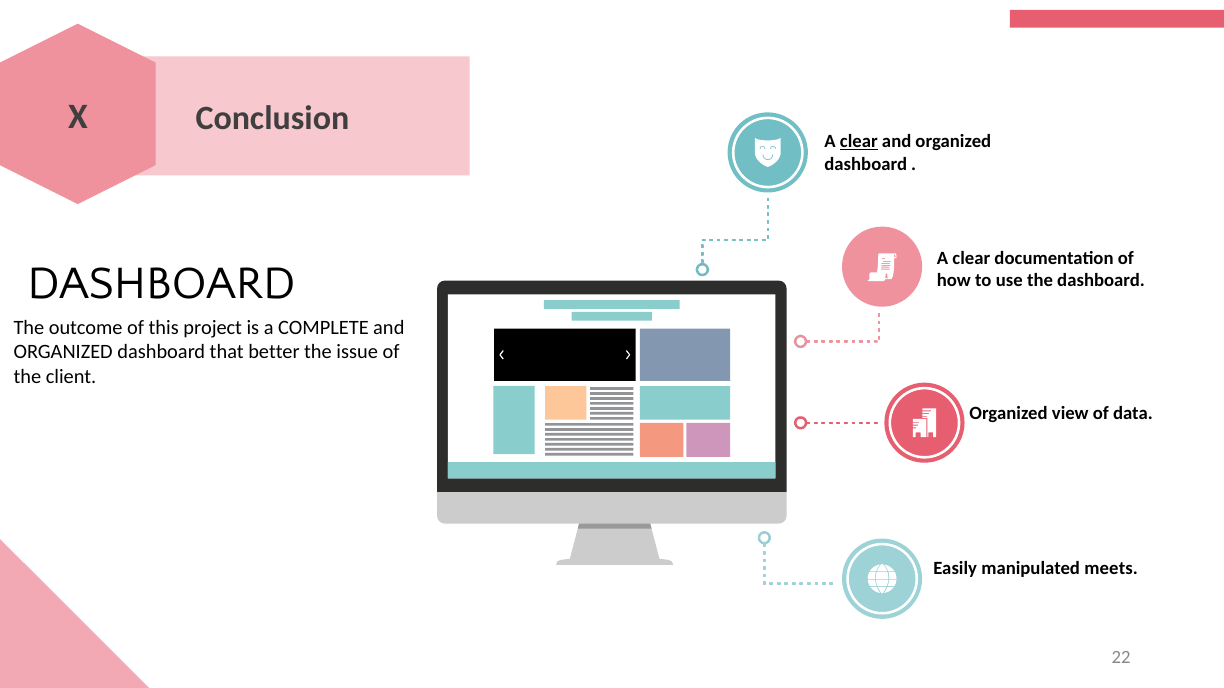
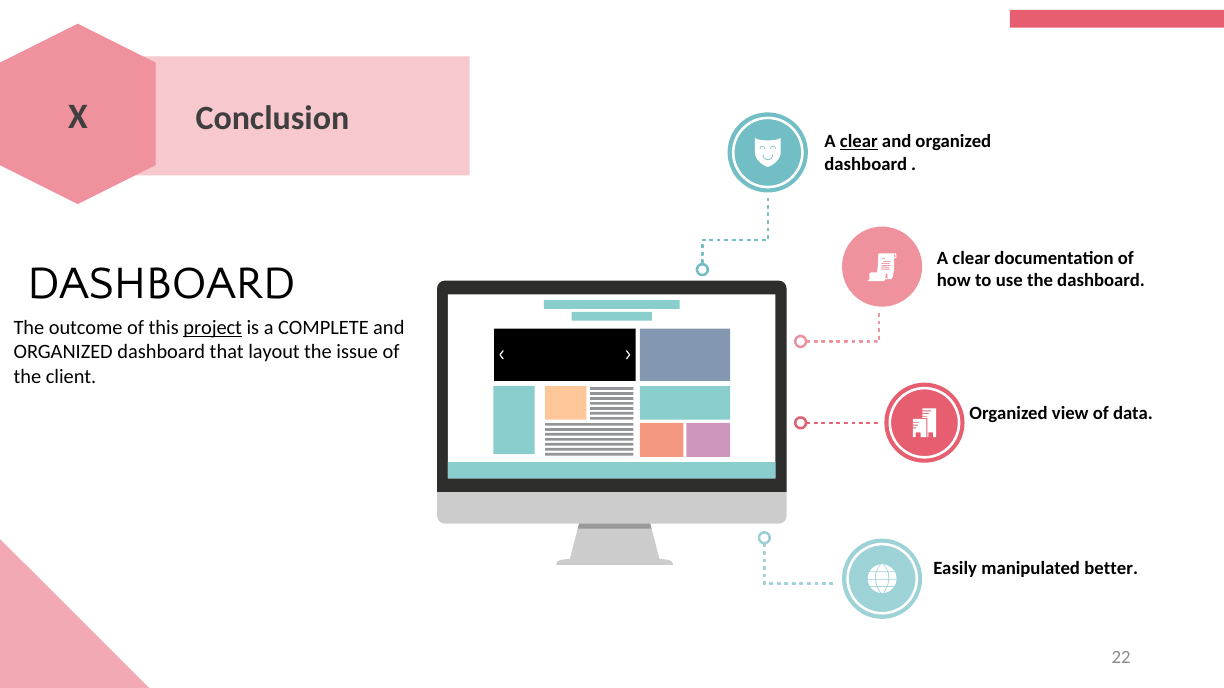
project underline: none -> present
better: better -> layout
meets: meets -> better
